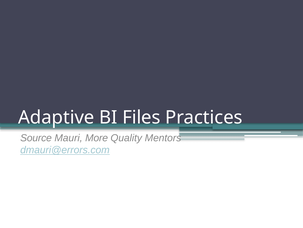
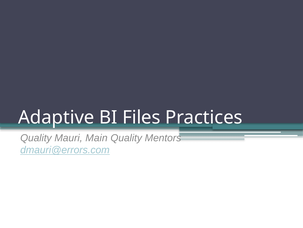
Source at (36, 137): Source -> Quality
More: More -> Main
